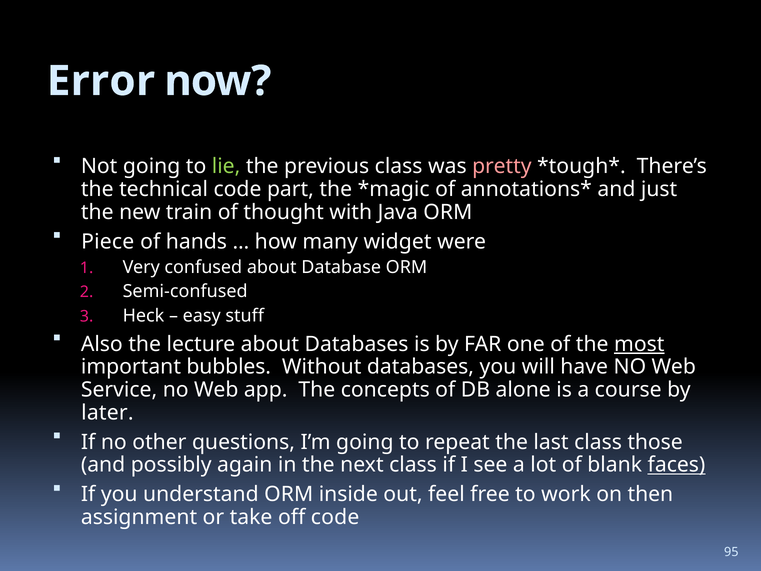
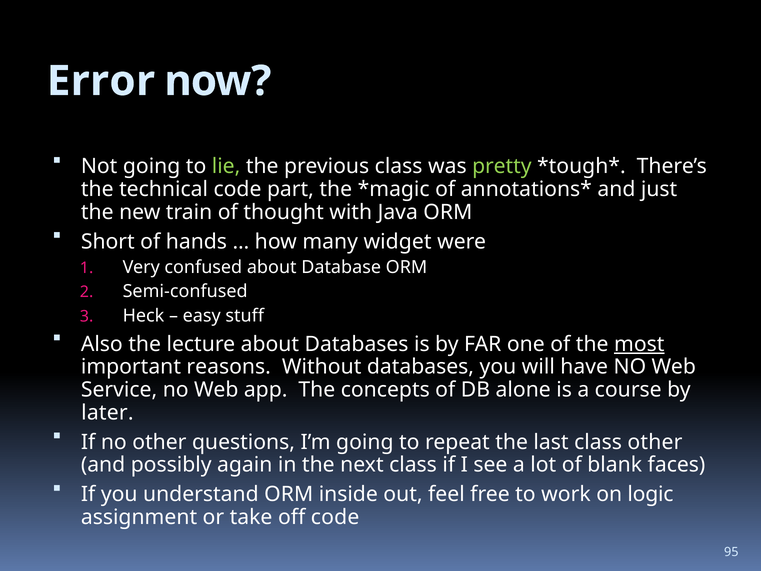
pretty colour: pink -> light green
Piece: Piece -> Short
bubbles: bubbles -> reasons
class those: those -> other
faces underline: present -> none
then: then -> logic
